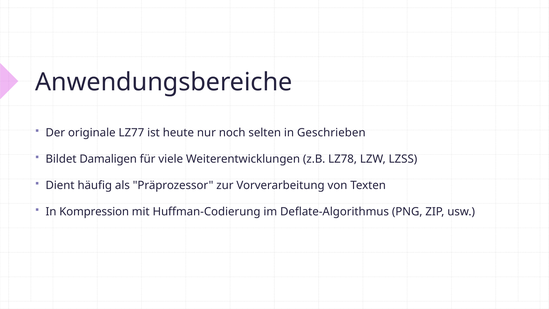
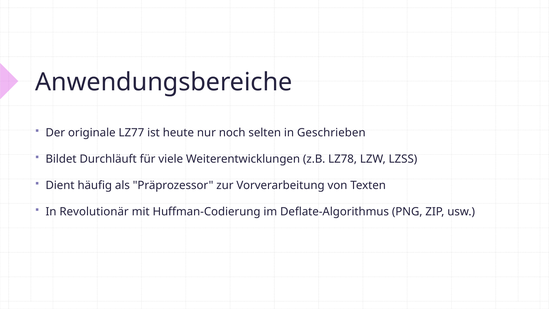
Damaligen: Damaligen -> Durchläuft
Kompression: Kompression -> Revolutionär
